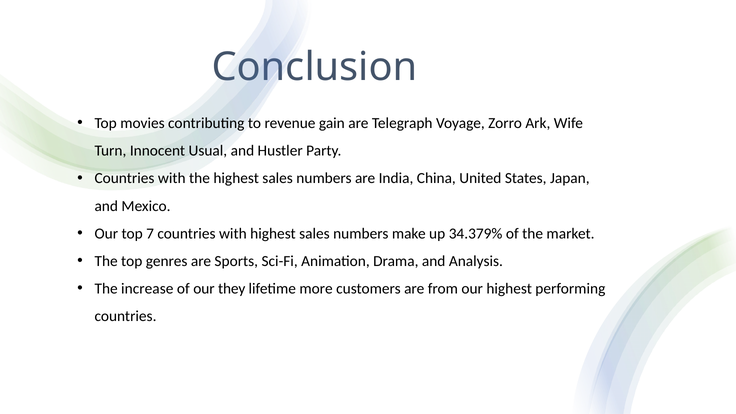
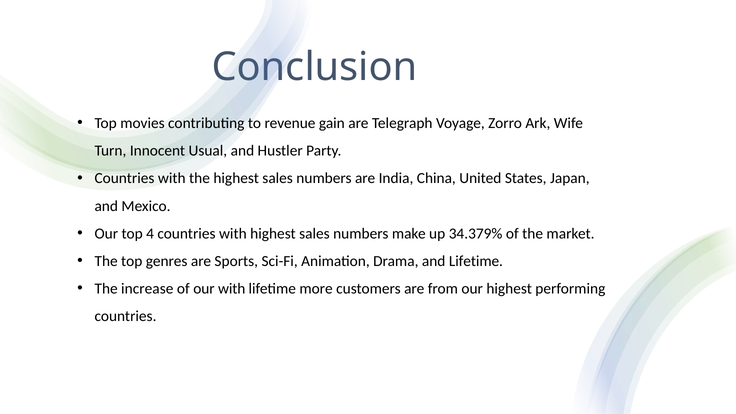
7: 7 -> 4
and Analysis: Analysis -> Lifetime
our they: they -> with
